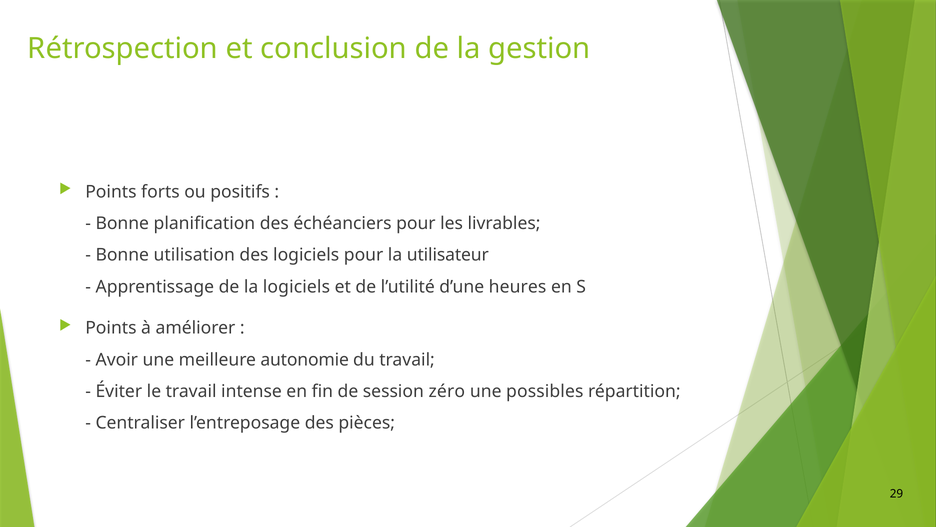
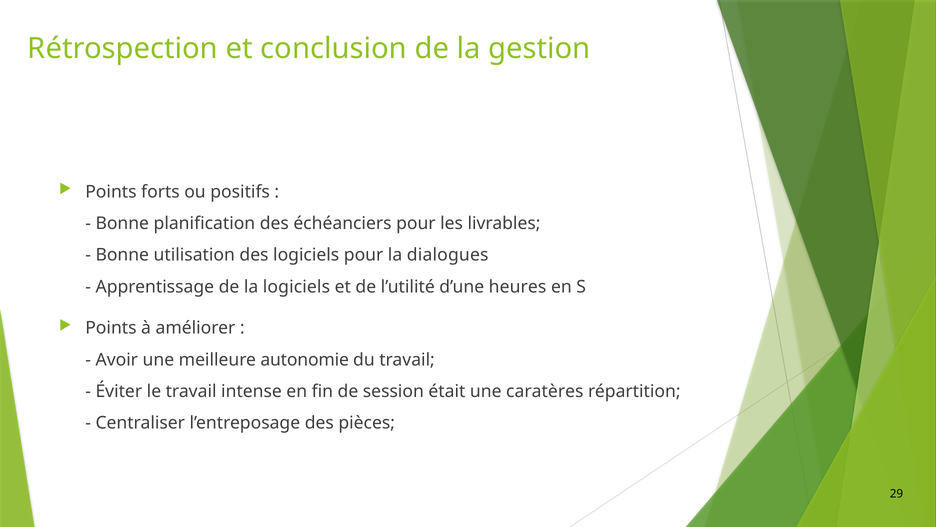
utilisateur: utilisateur -> dialogues
zéro: zéro -> était
possibles: possibles -> caratères
